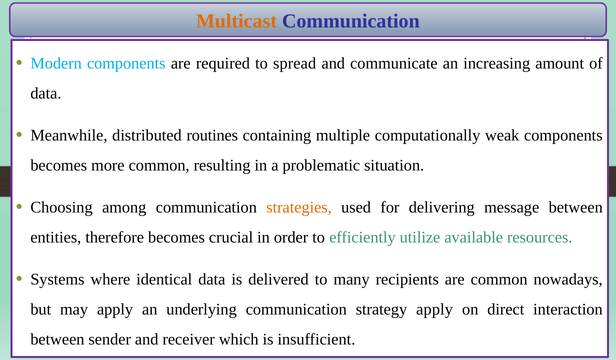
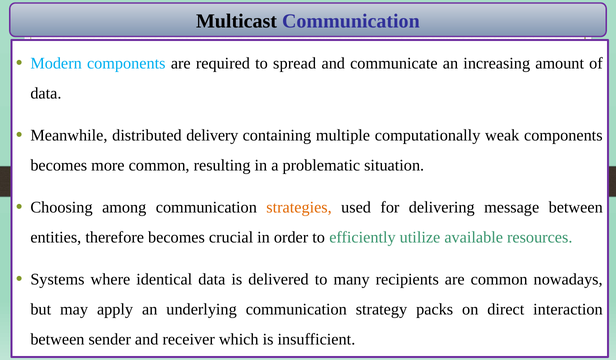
Multicast colour: orange -> black
routines: routines -> delivery
strategy apply: apply -> packs
